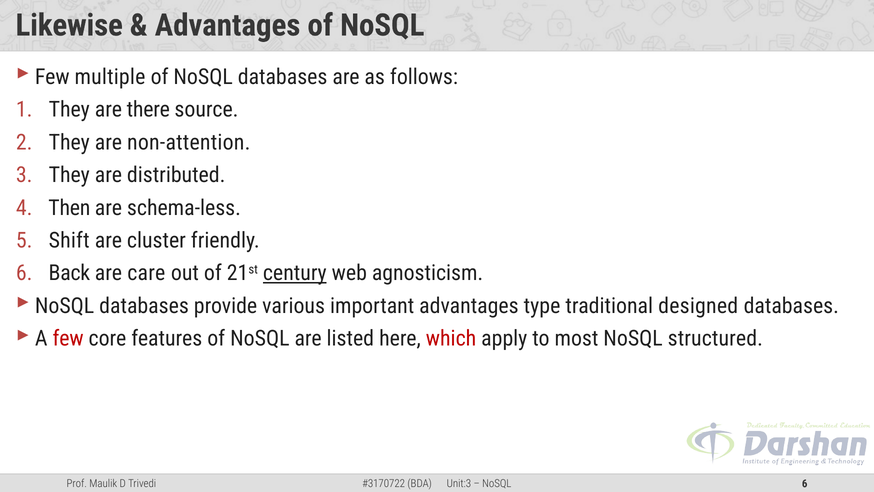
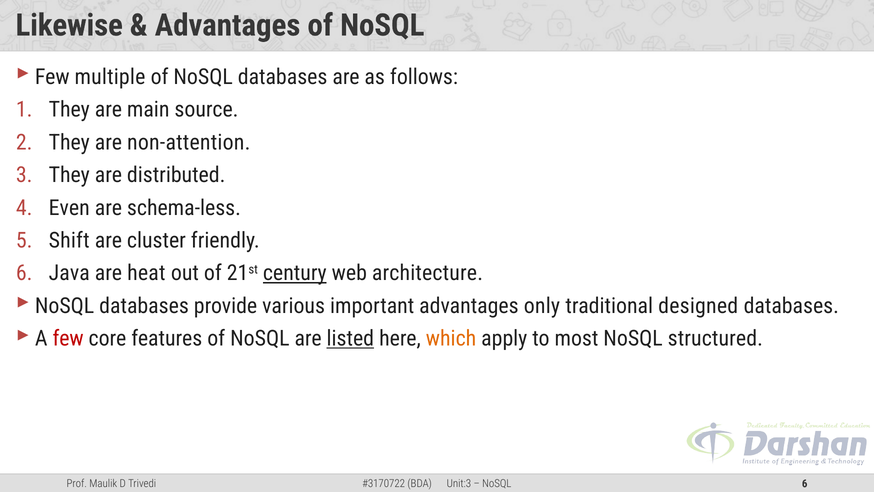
there: there -> main
Then: Then -> Even
Back: Back -> Java
care: care -> heat
agnosticism: agnosticism -> architecture
type: type -> only
listed underline: none -> present
which colour: red -> orange
